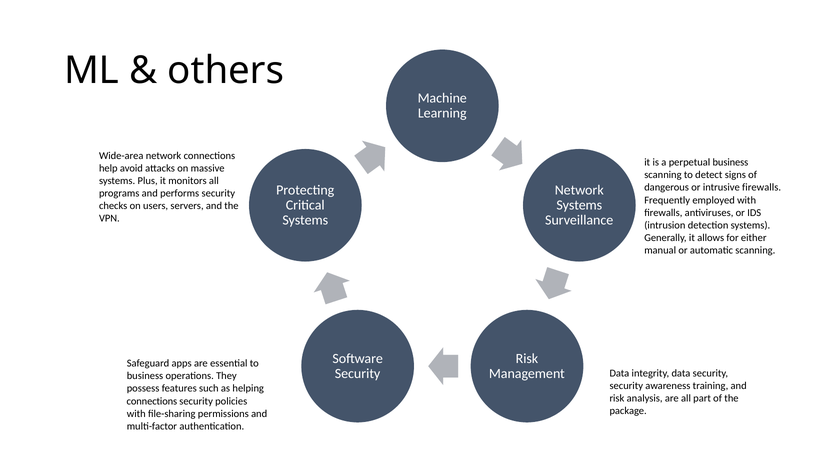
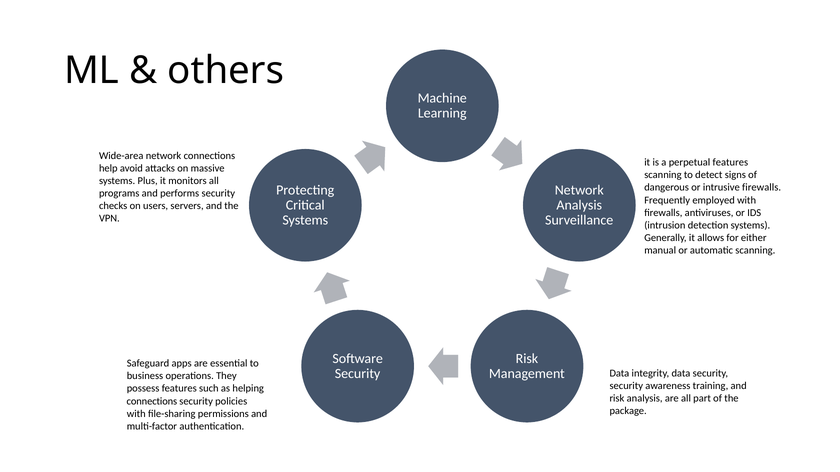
perpetual business: business -> features
Systems at (579, 205): Systems -> Analysis
